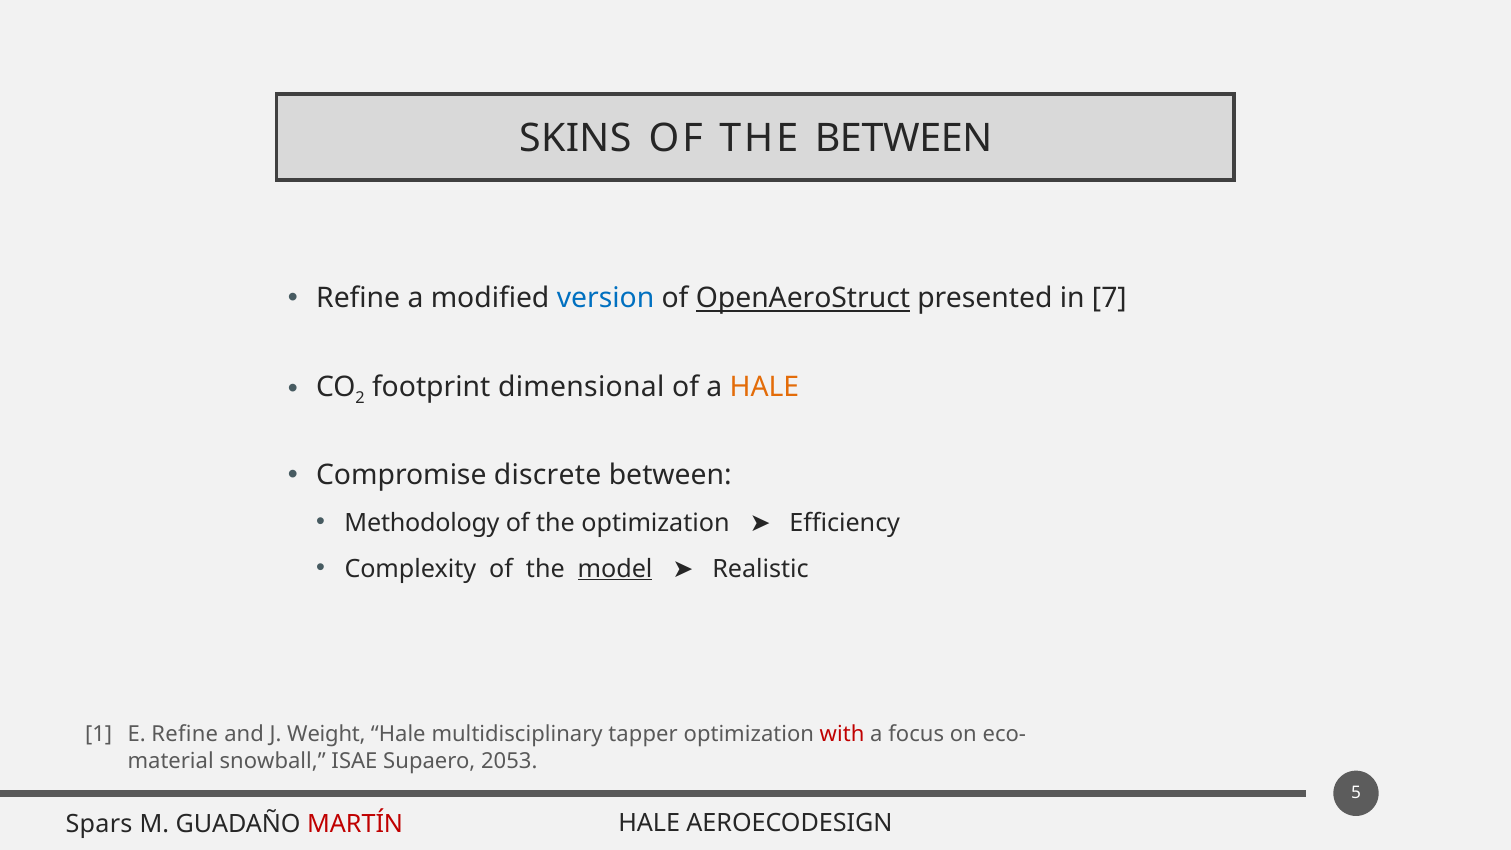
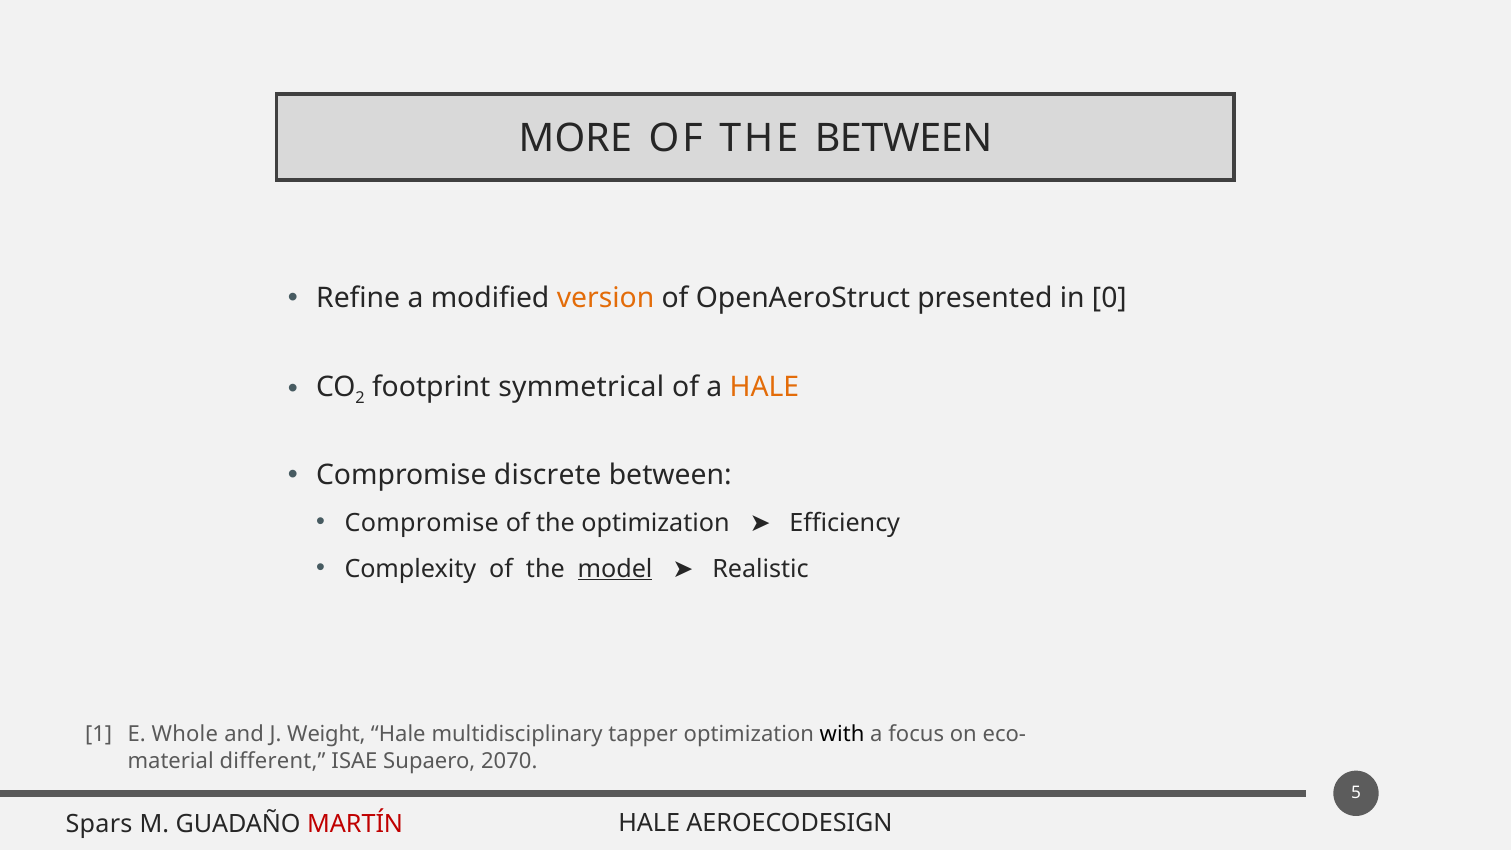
SKINS: SKINS -> MORE
version colour: blue -> orange
OpenAeroStruct underline: present -> none
7: 7 -> 0
dimensional: dimensional -> symmetrical
Methodology at (422, 523): Methodology -> Compromise
E Refine: Refine -> Whole
with colour: red -> black
snowball: snowball -> different
2053: 2053 -> 2070
